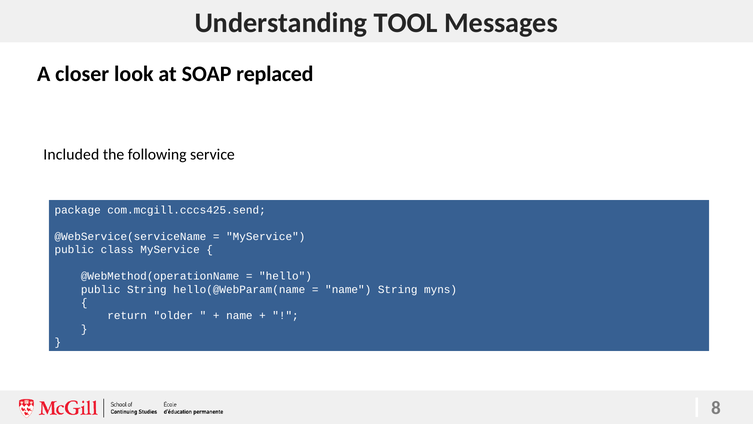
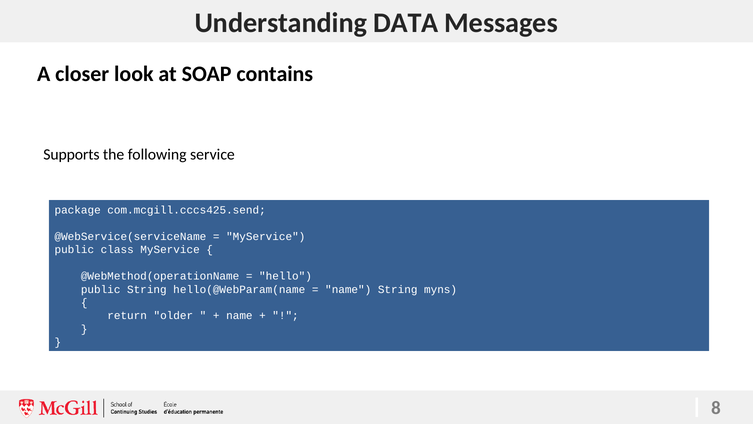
TOOL: TOOL -> DATA
replaced: replaced -> contains
Included: Included -> Supports
